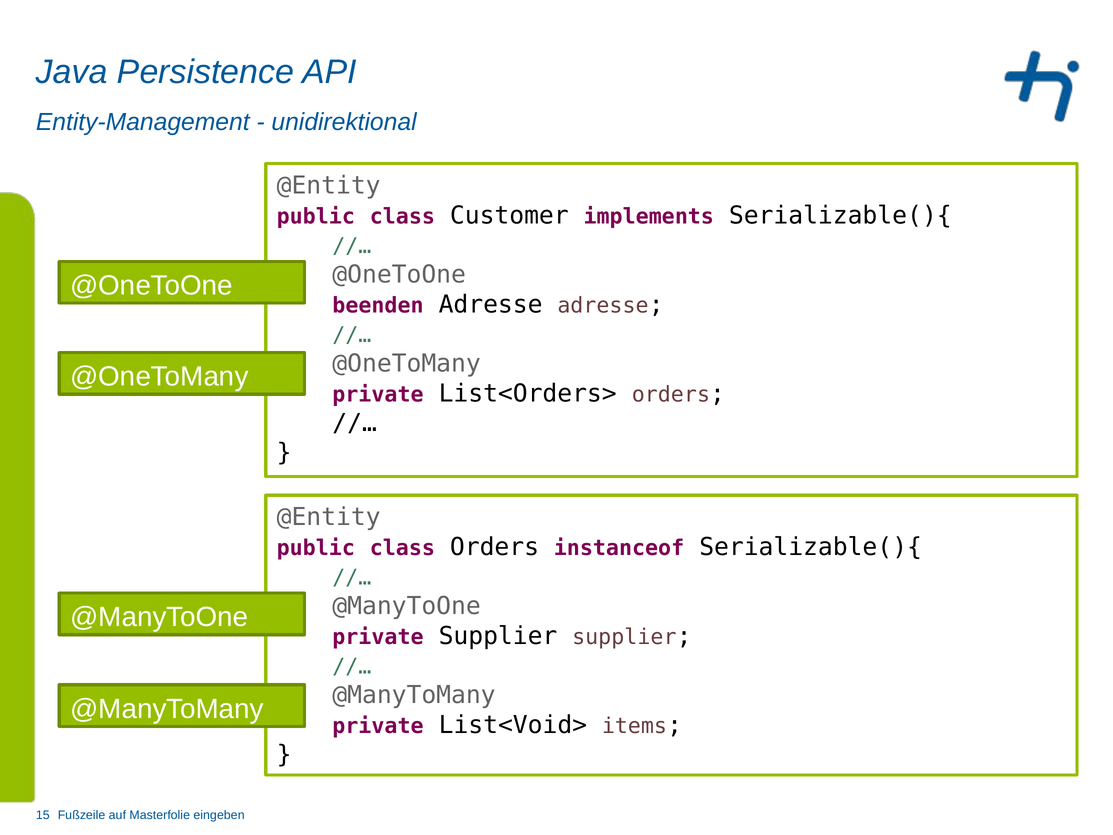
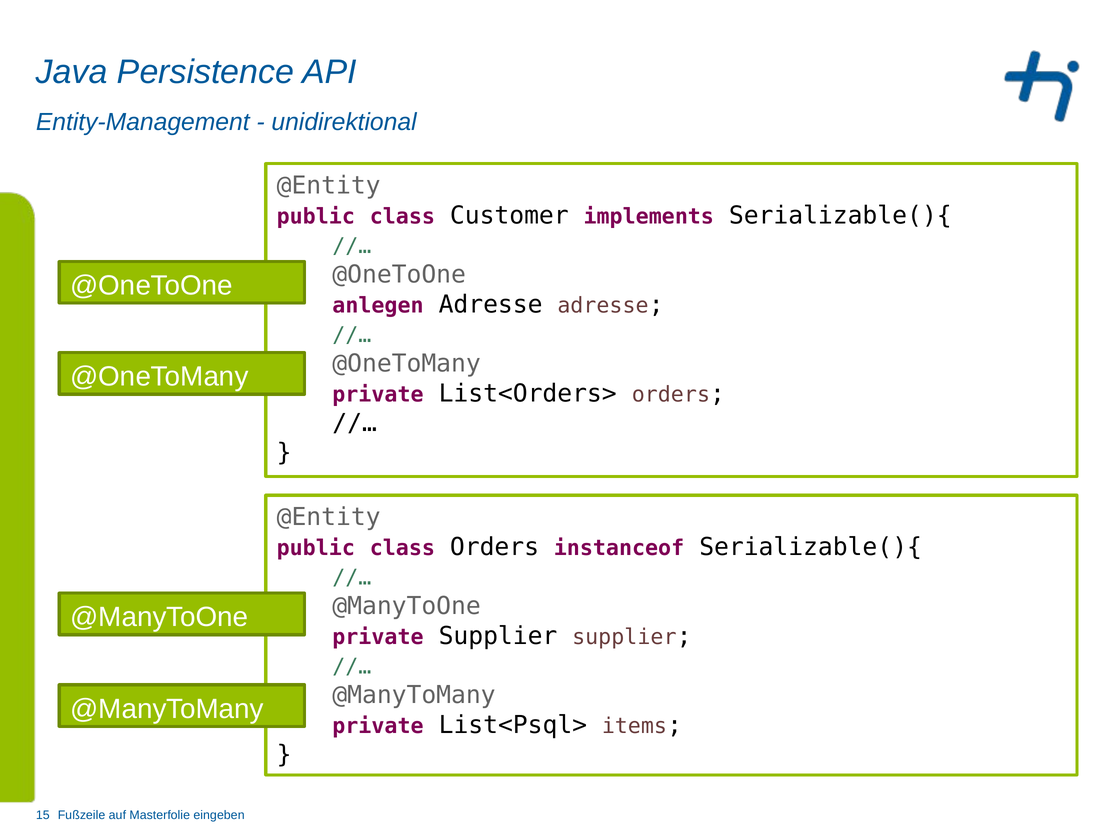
beenden: beenden -> anlegen
List<Void>: List<Void> -> List<Psql>
